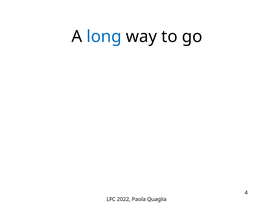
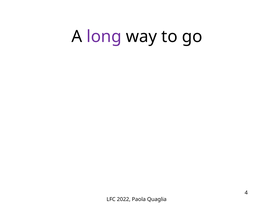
long colour: blue -> purple
